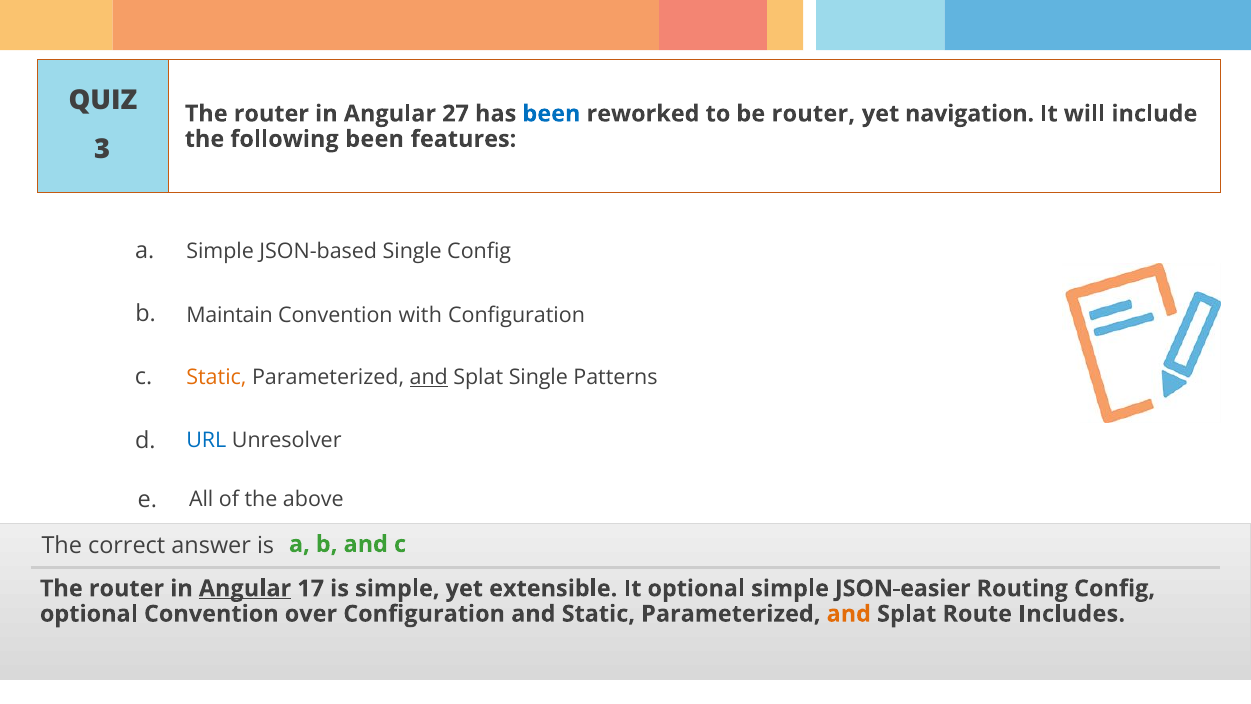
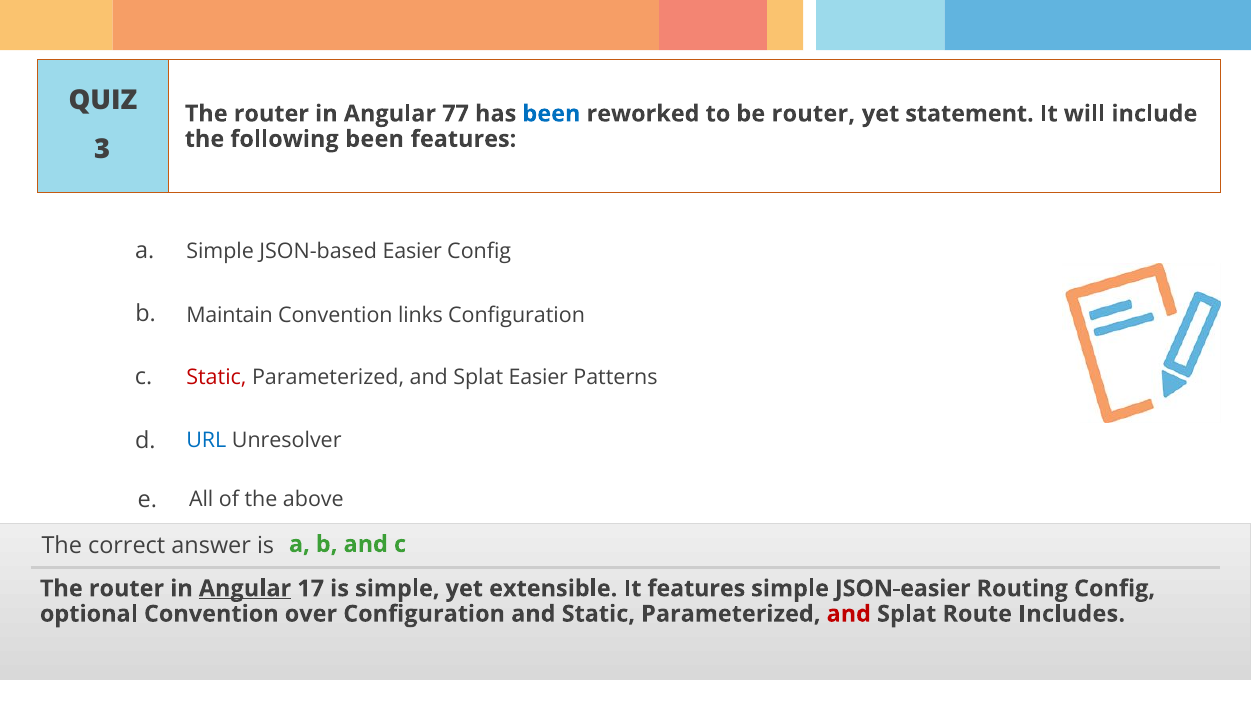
27: 27 -> 77
navigation: navigation -> statement
JSON-based Single: Single -> Easier
with: with -> links
Static at (216, 377) colour: orange -> red
and at (429, 377) underline: present -> none
Splat Single: Single -> Easier
It optional: optional -> features
and at (849, 614) colour: orange -> red
